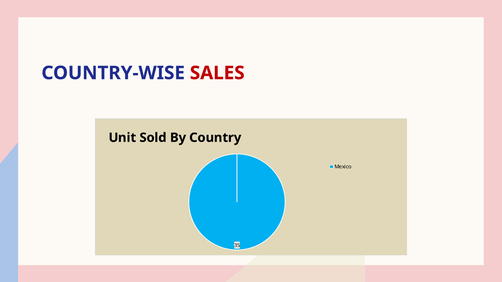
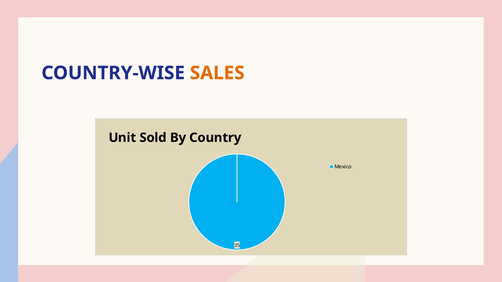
SALES colour: red -> orange
